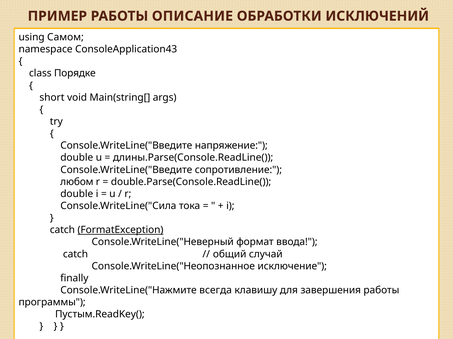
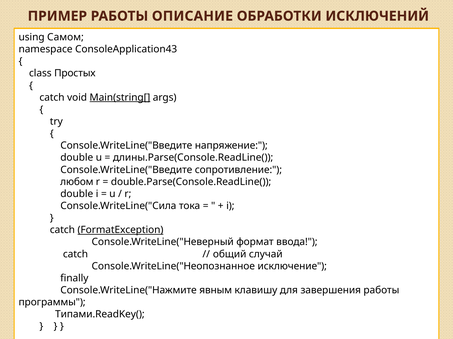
Порядке: Порядке -> Простых
short at (52, 98): short -> catch
Main(string[ underline: none -> present
всегда: всегда -> явным
Пустым.ReadKey(: Пустым.ReadKey( -> Типами.ReadKey(
